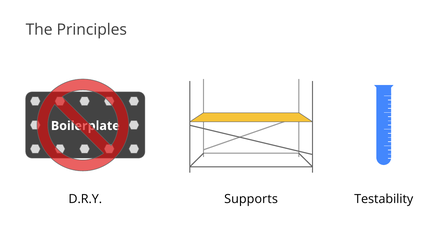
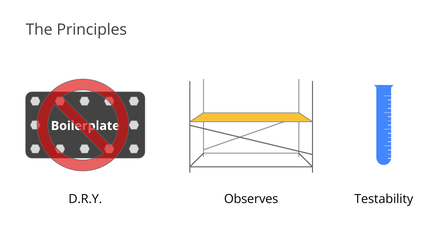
Supports: Supports -> Observes
